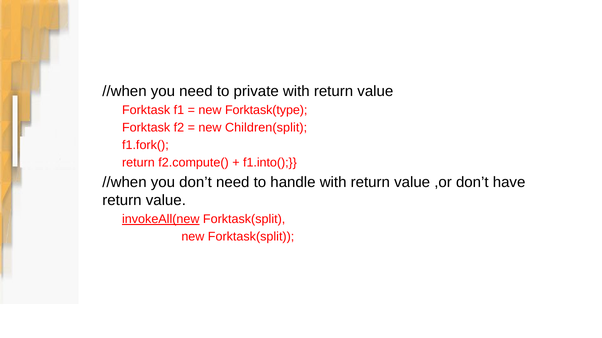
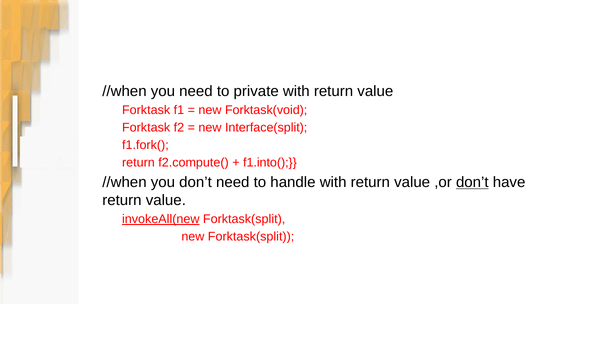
Forktask(type: Forktask(type -> Forktask(void
Children(split: Children(split -> Interface(split
don’t at (472, 183) underline: none -> present
